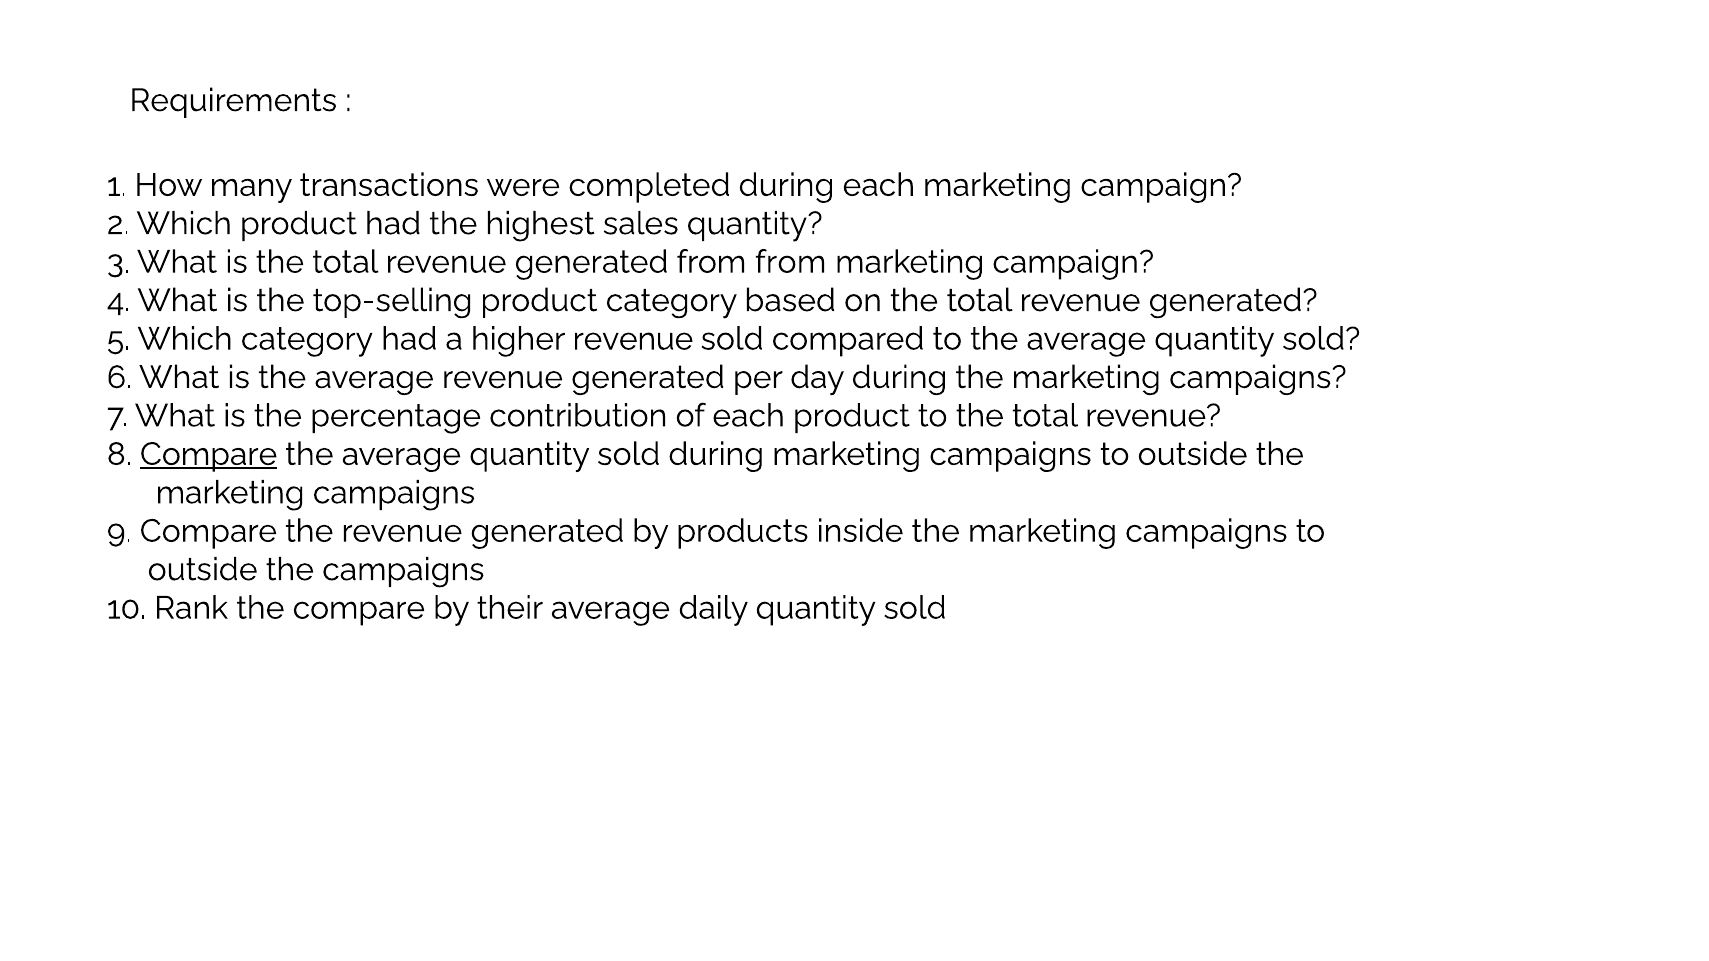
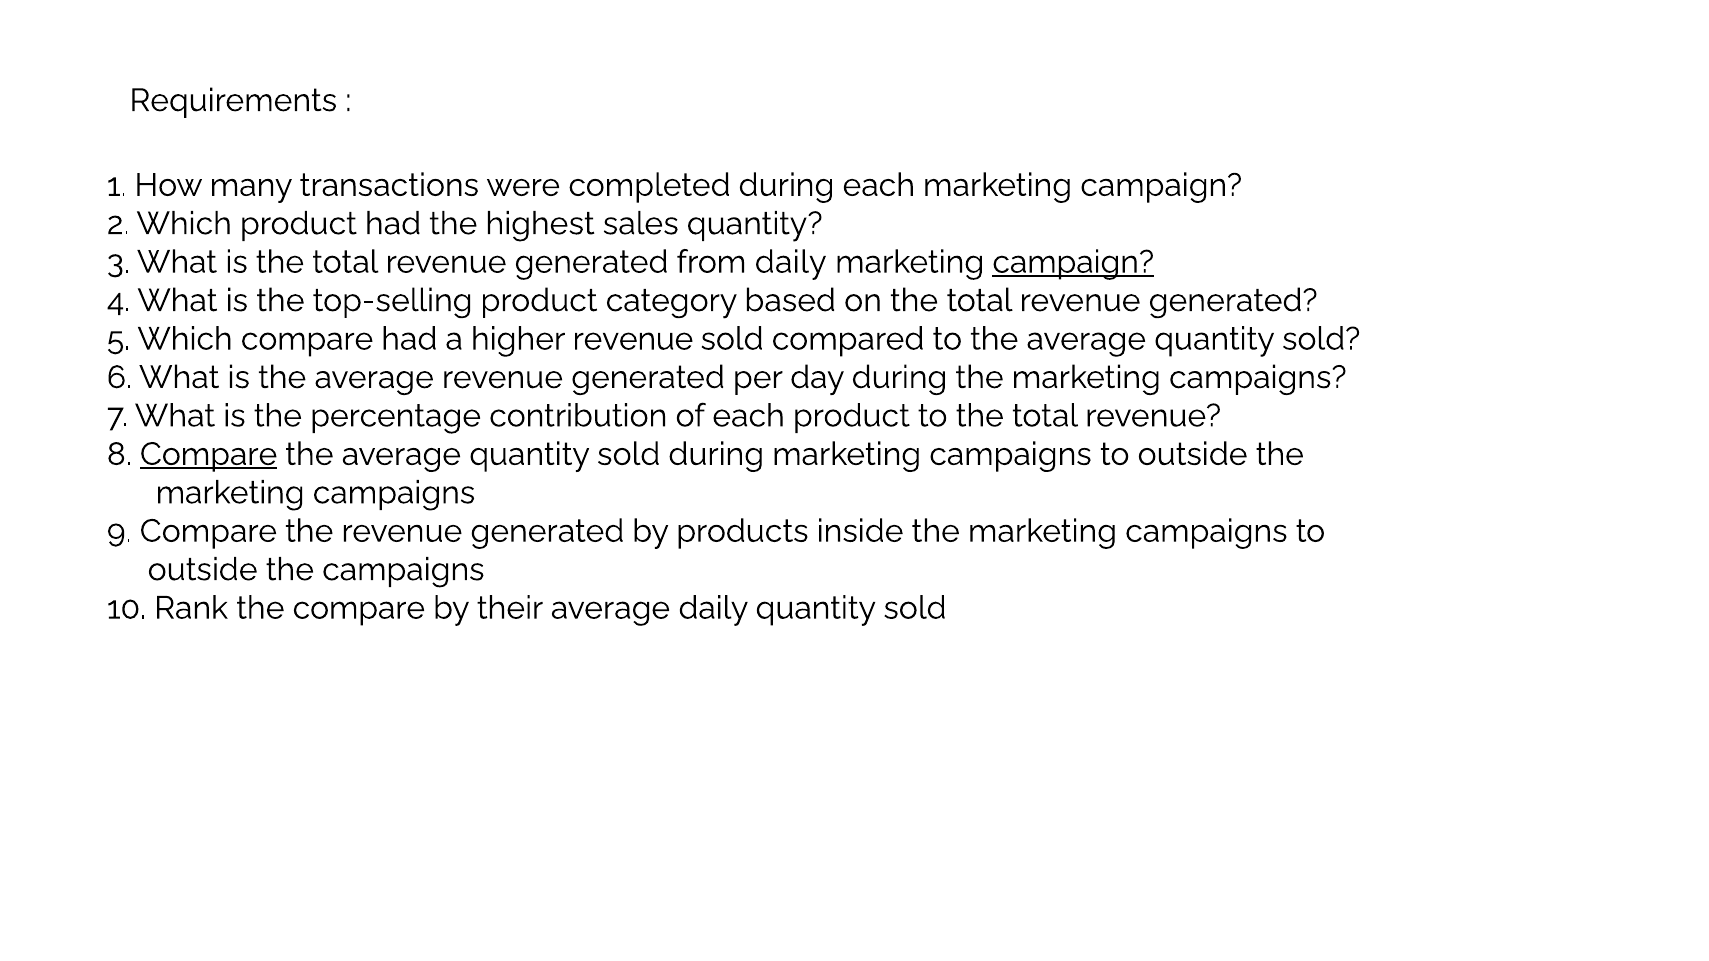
from from: from -> daily
campaign at (1073, 262) underline: none -> present
Which category: category -> compare
